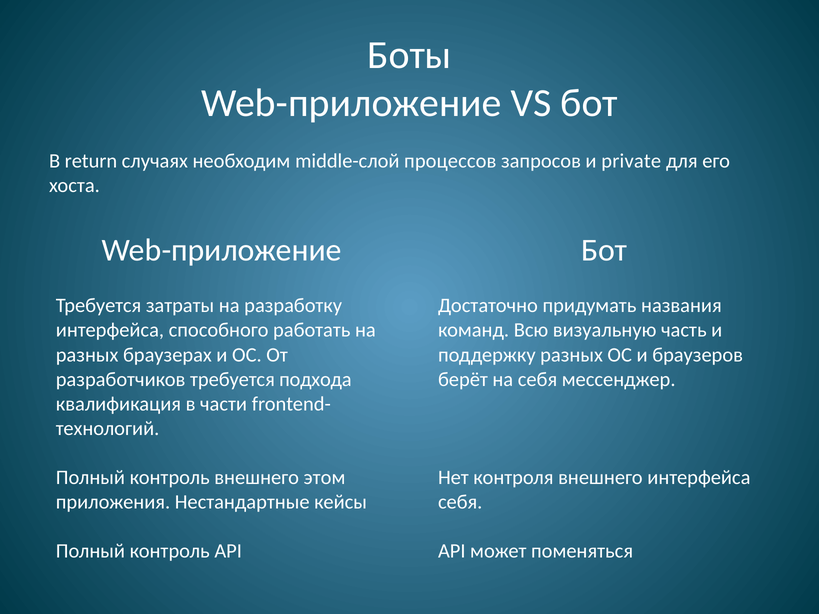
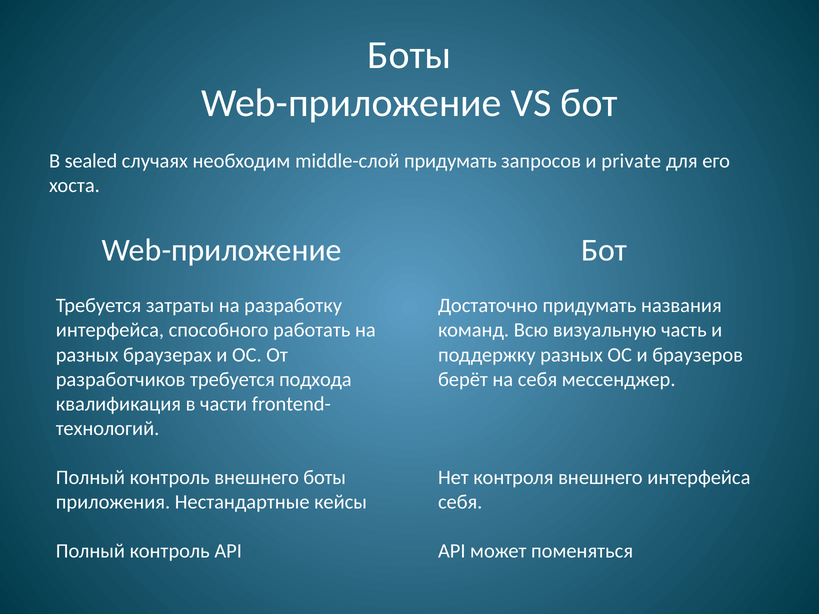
return: return -> sealed
middle-слой процессов: процессов -> придумать
внешнего этом: этом -> боты
